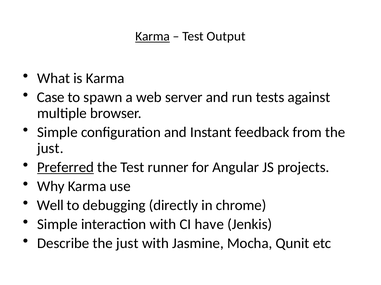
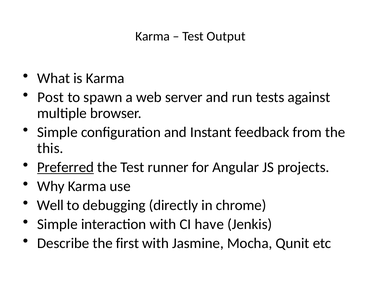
Karma at (153, 36) underline: present -> none
Case: Case -> Post
just at (50, 149): just -> this
Describe the just: just -> first
